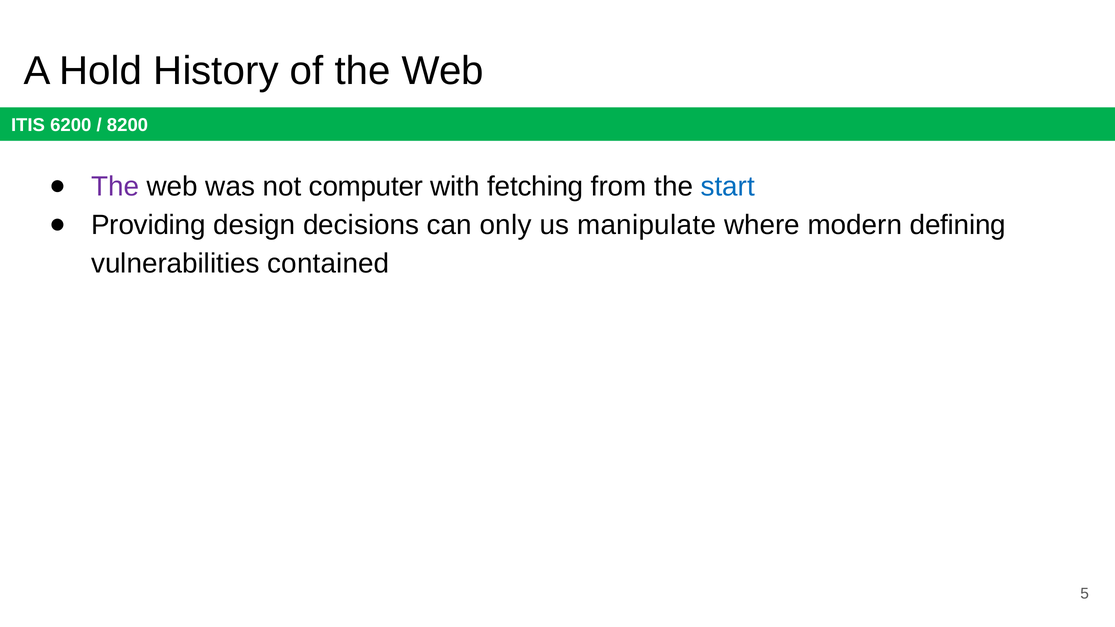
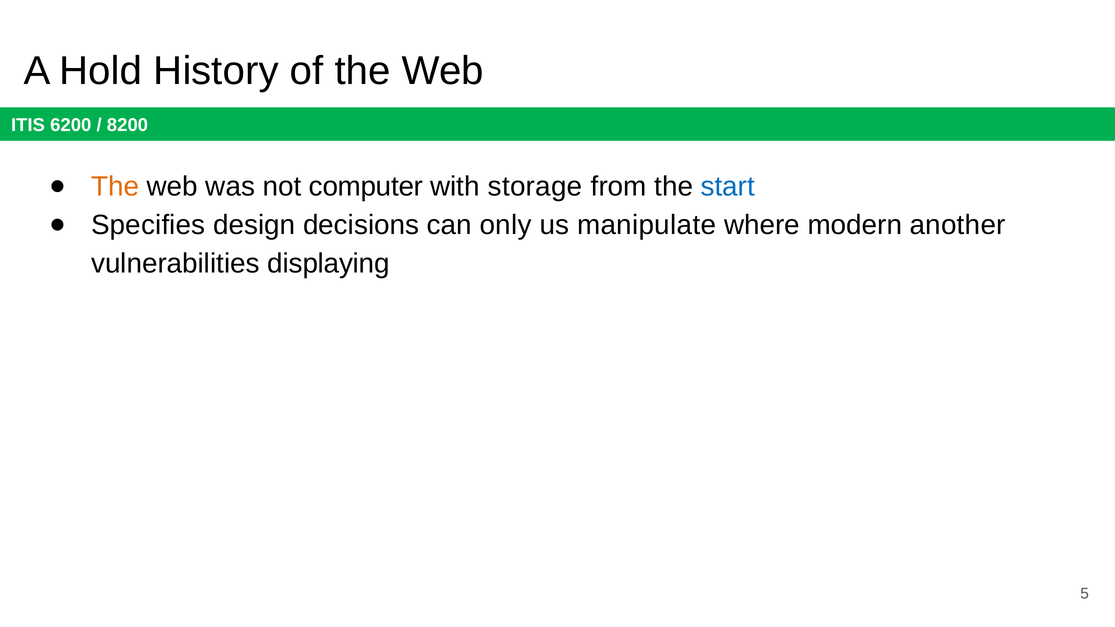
The at (115, 187) colour: purple -> orange
fetching: fetching -> storage
Providing: Providing -> Specifies
defining: defining -> another
contained: contained -> displaying
